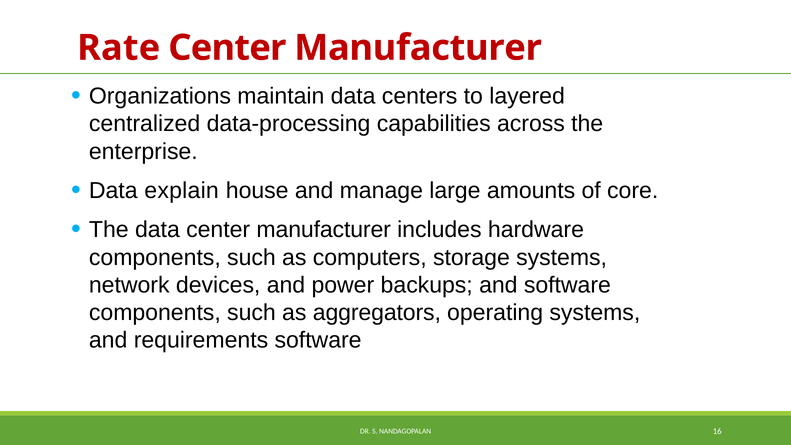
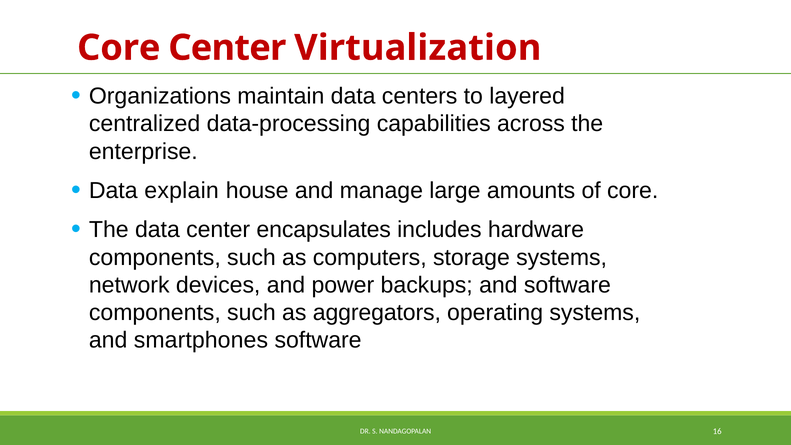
Rate at (119, 48): Rate -> Core
Manufacturer at (418, 48): Manufacturer -> Virtualization
data center manufacturer: manufacturer -> encapsulates
requirements: requirements -> smartphones
